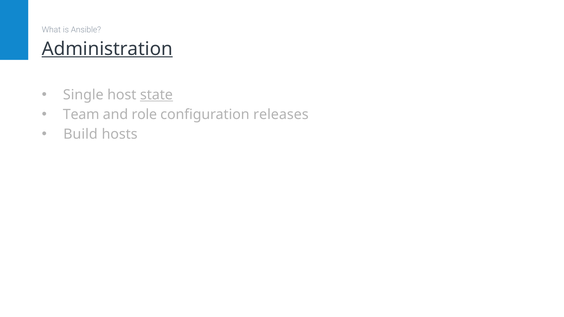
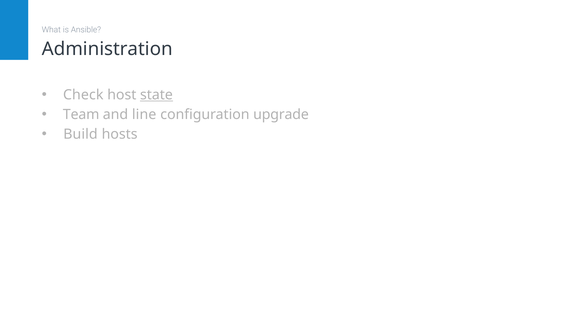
Administration underline: present -> none
Single: Single -> Check
role: role -> line
releases: releases -> upgrade
